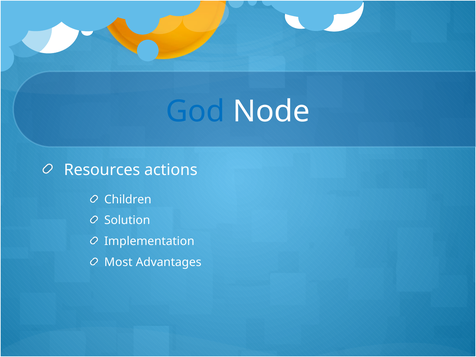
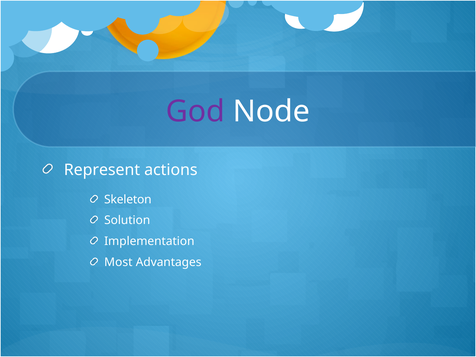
God colour: blue -> purple
Resources: Resources -> Represent
Children: Children -> Skeleton
